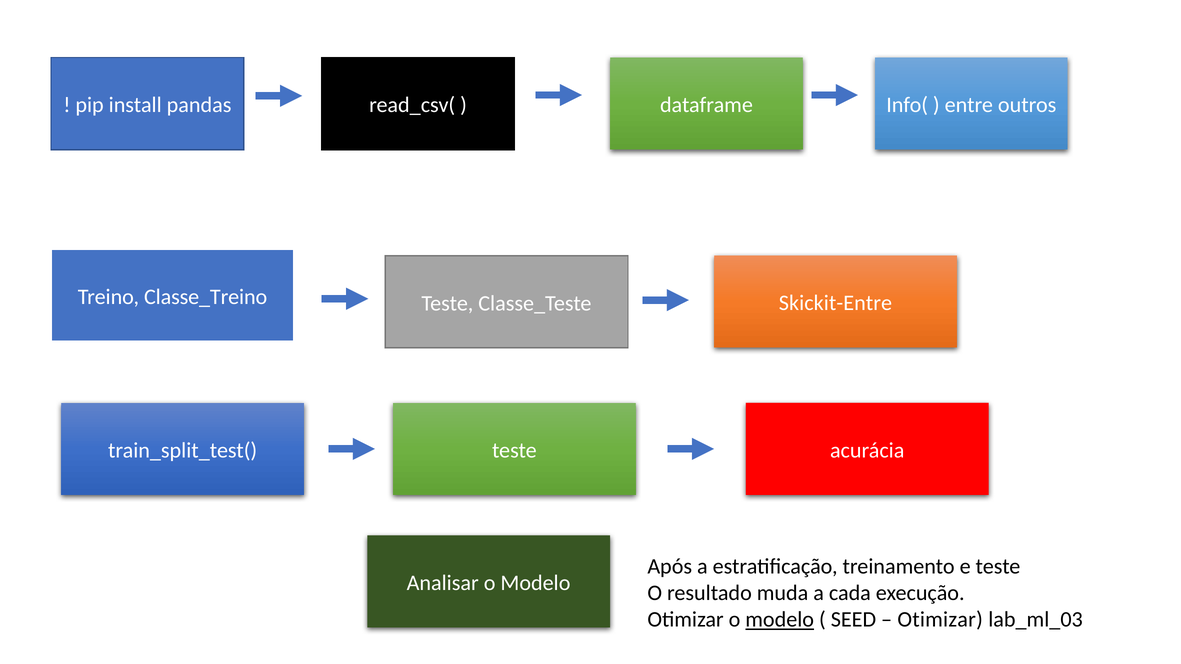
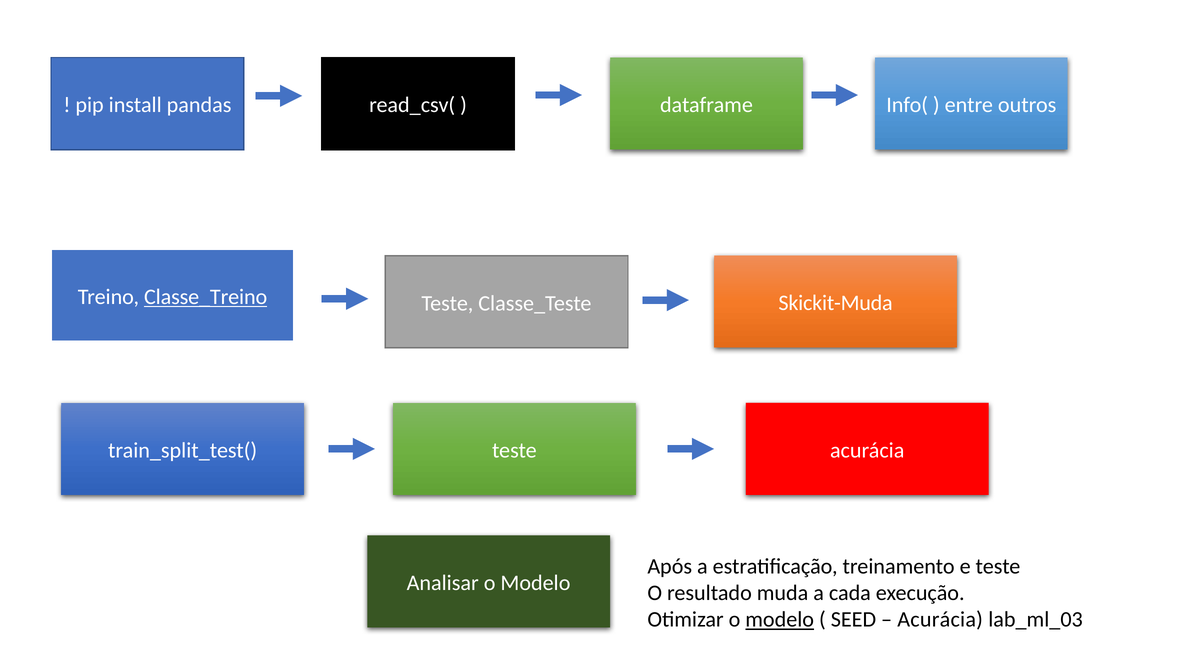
Classe_Treino underline: none -> present
Skickit-Entre: Skickit-Entre -> Skickit-Muda
Otimizar at (940, 620): Otimizar -> Acurácia
